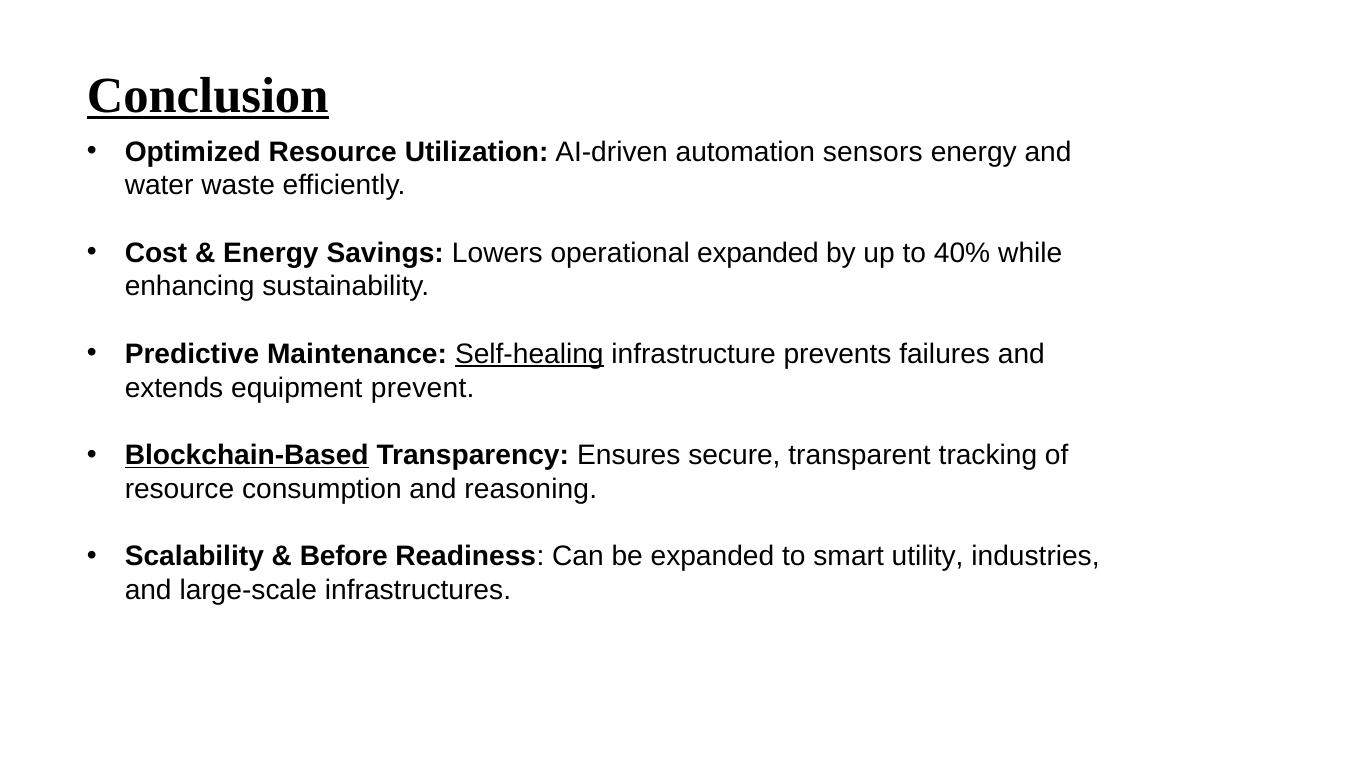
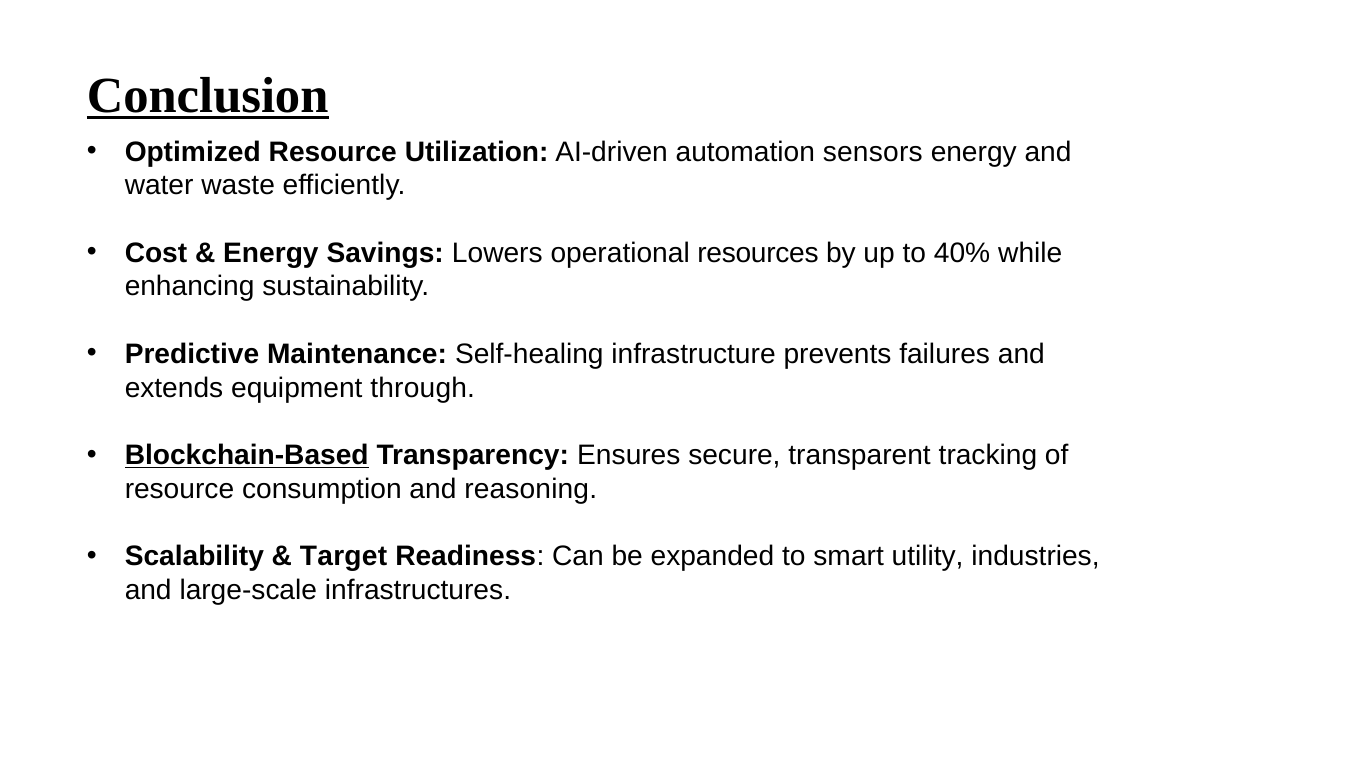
operational expanded: expanded -> resources
Self-healing underline: present -> none
prevent: prevent -> through
Before: Before -> Target
